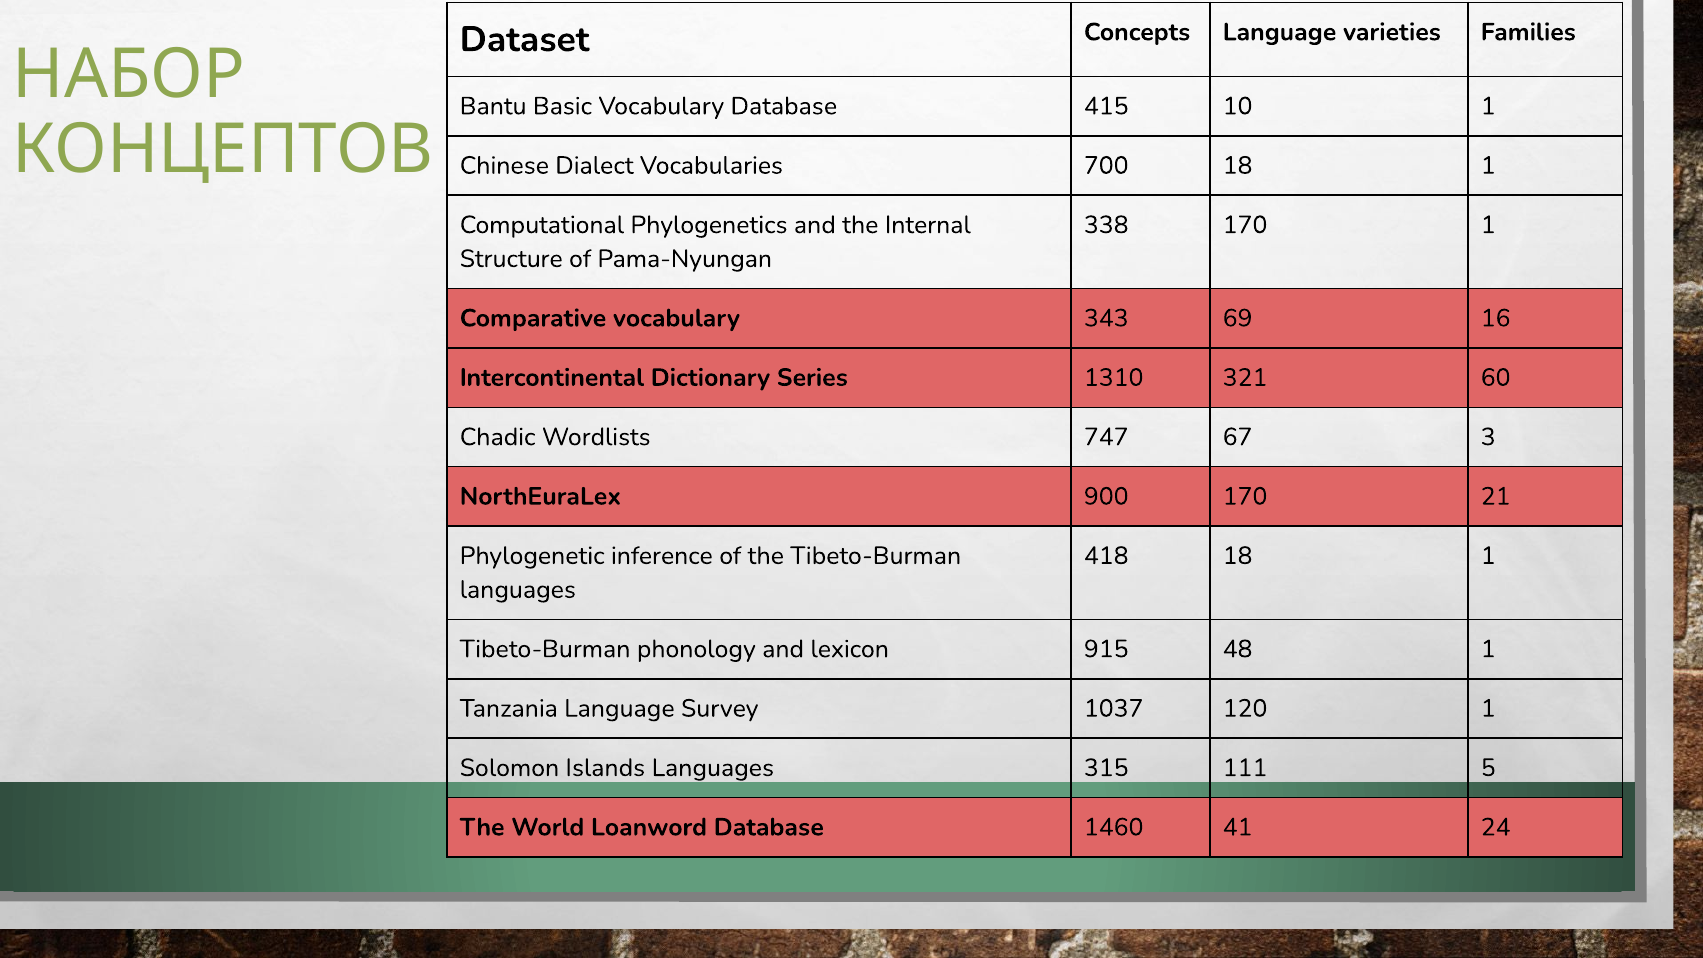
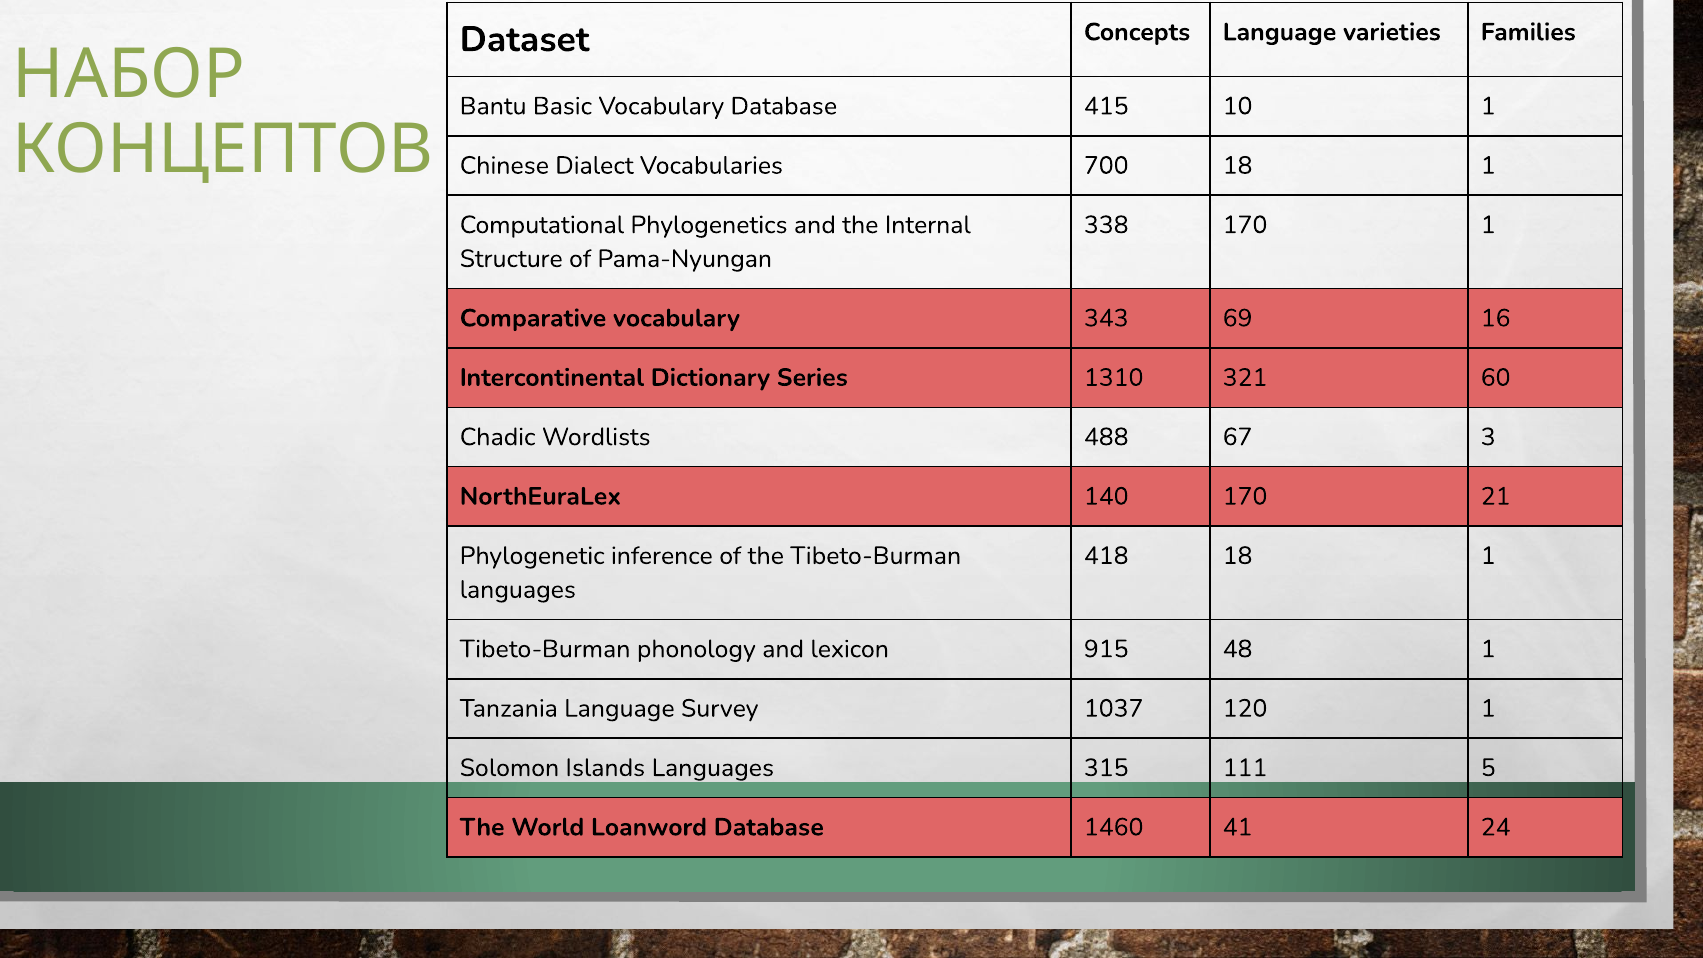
747: 747 -> 488
900: 900 -> 140
